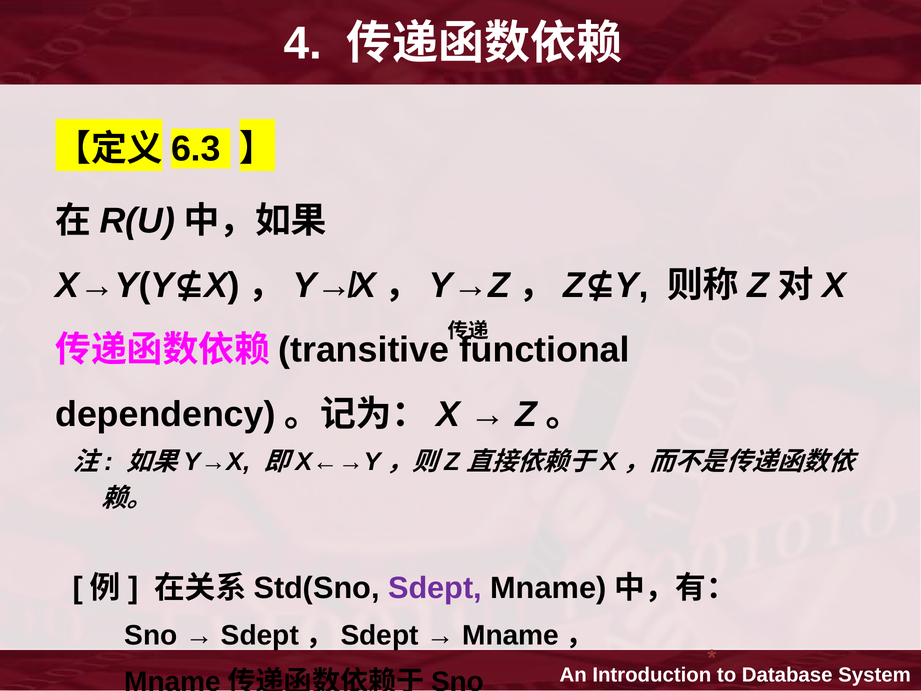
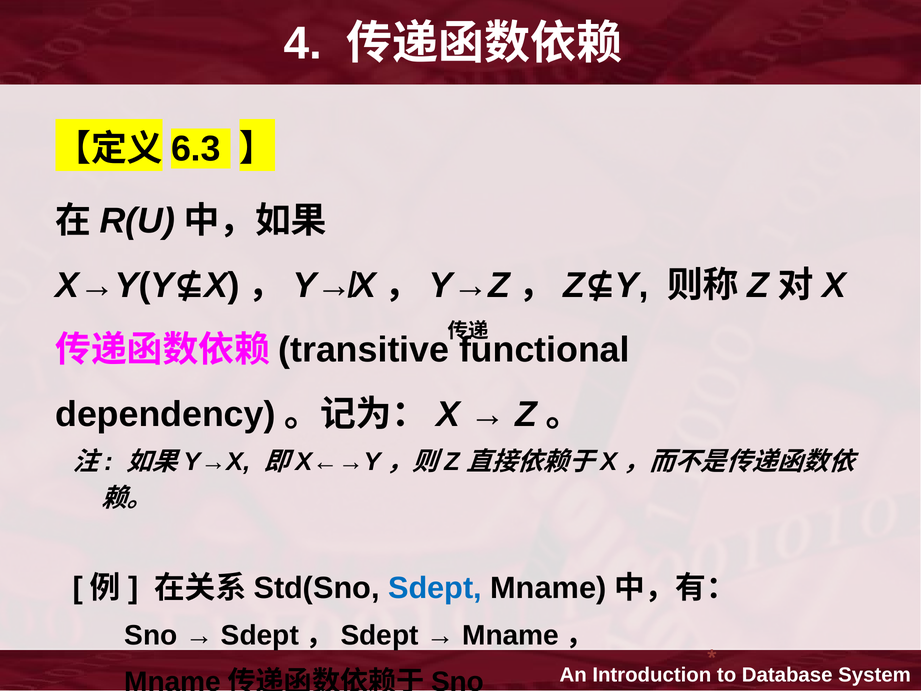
Sdept colour: purple -> blue
